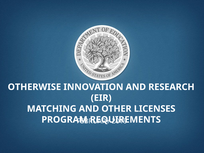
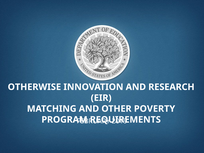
LICENSES: LICENSES -> POVERTY
